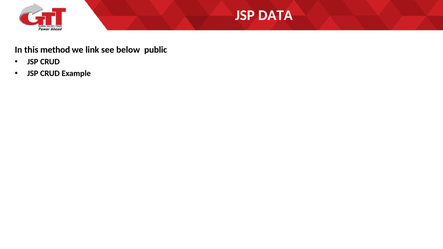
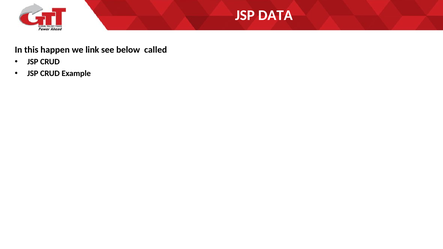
method: method -> happen
public: public -> called
